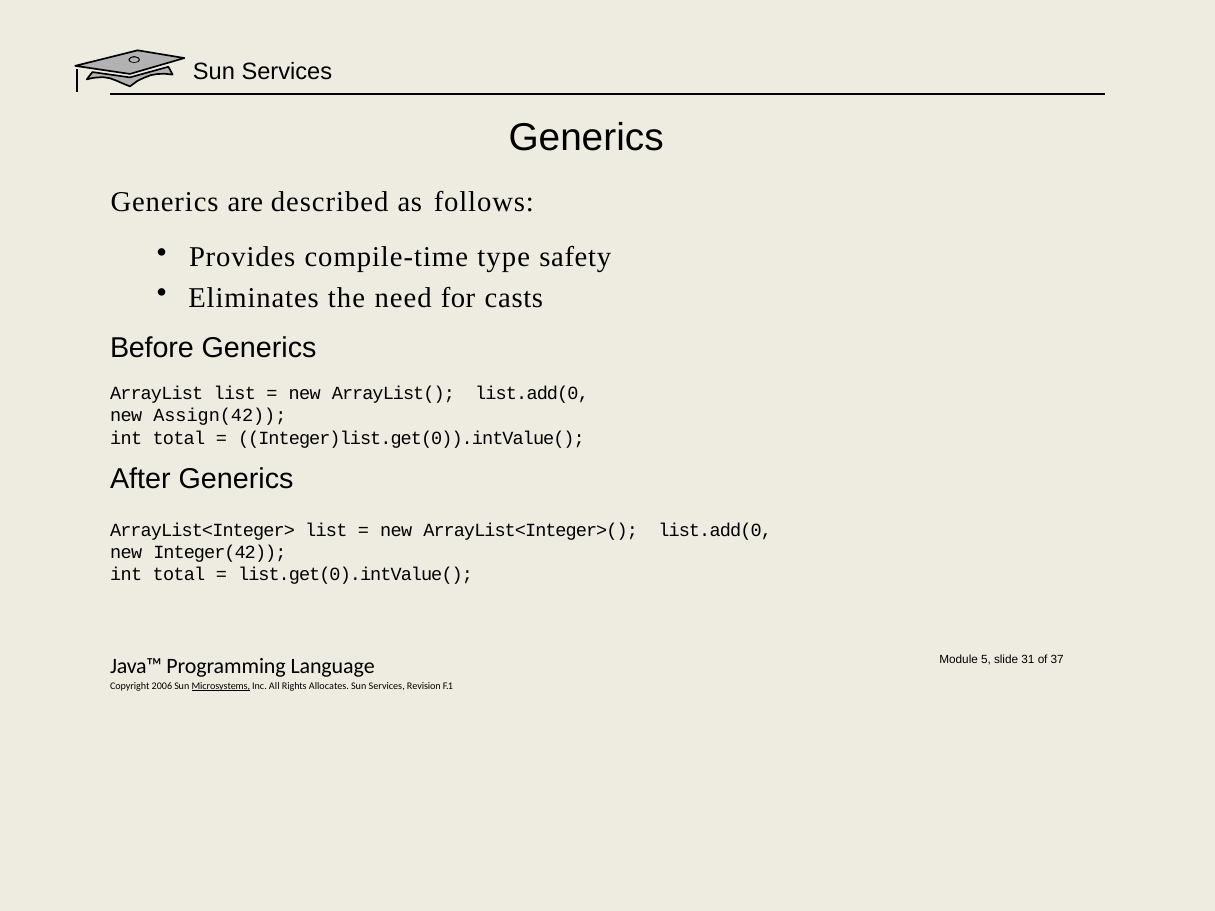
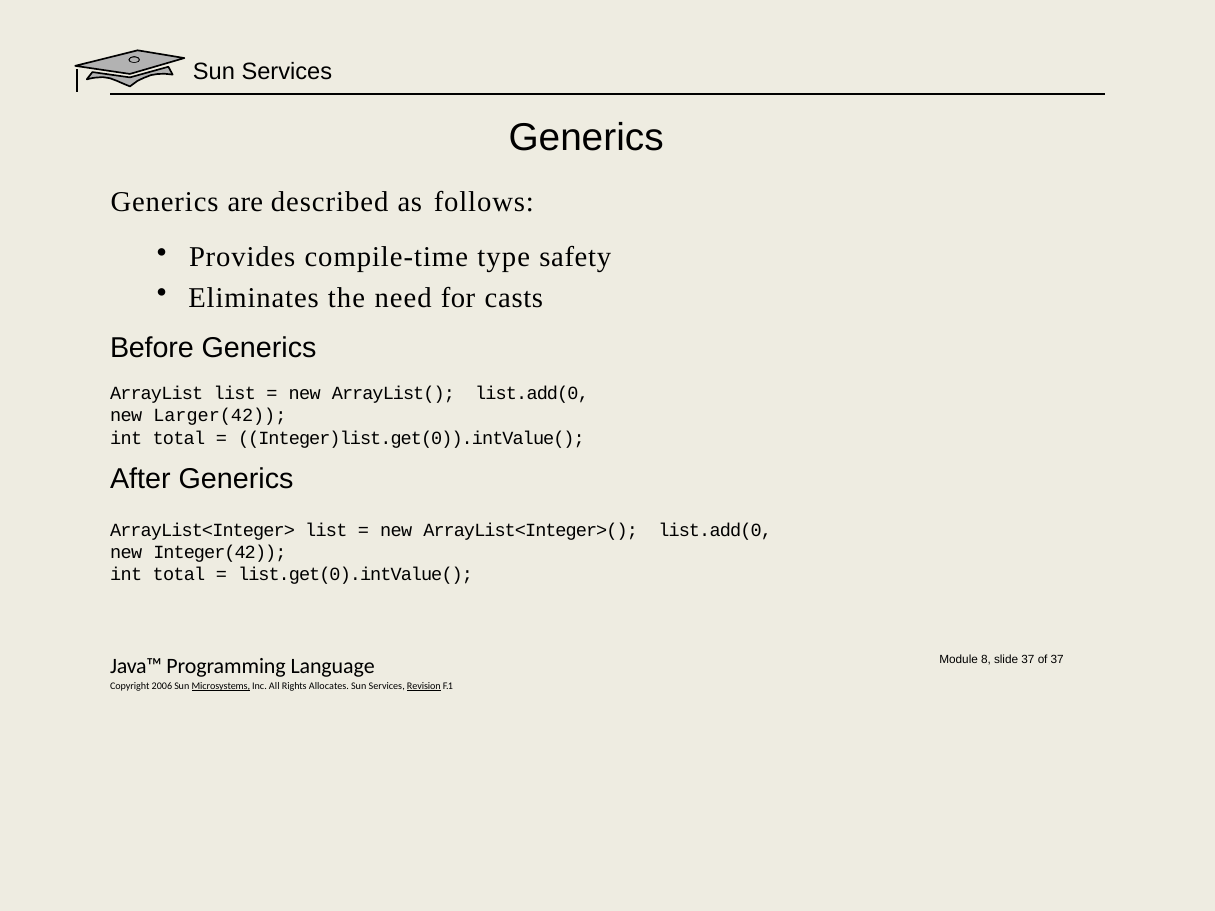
Assign(42: Assign(42 -> Larger(42
5: 5 -> 8
slide 31: 31 -> 37
Revision underline: none -> present
